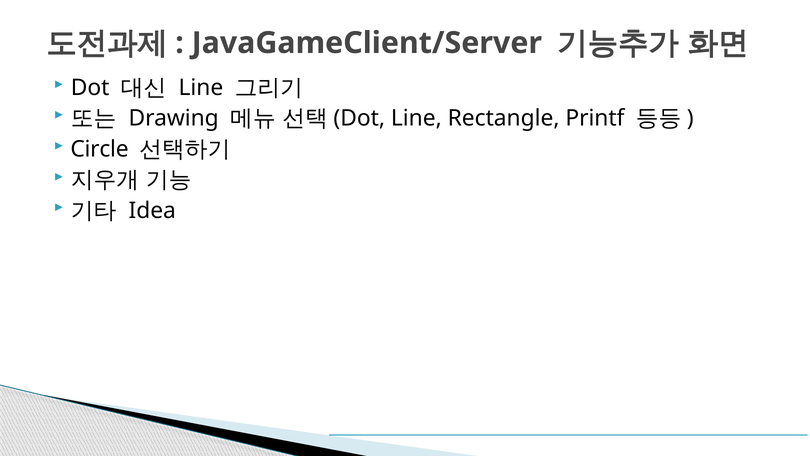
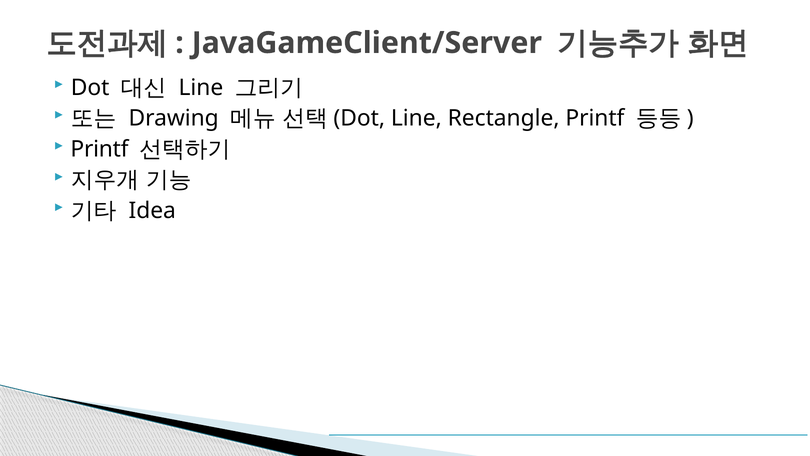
Circle at (100, 149): Circle -> Printf
